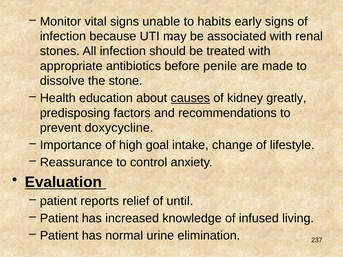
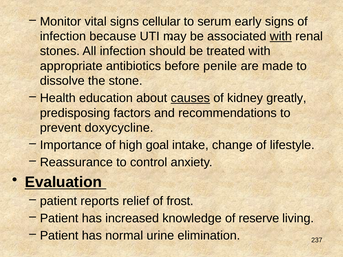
unable: unable -> cellular
habits: habits -> serum
with at (281, 36) underline: none -> present
until: until -> frost
infused: infused -> reserve
